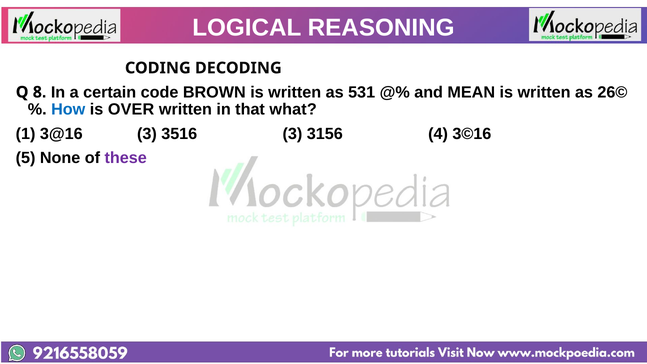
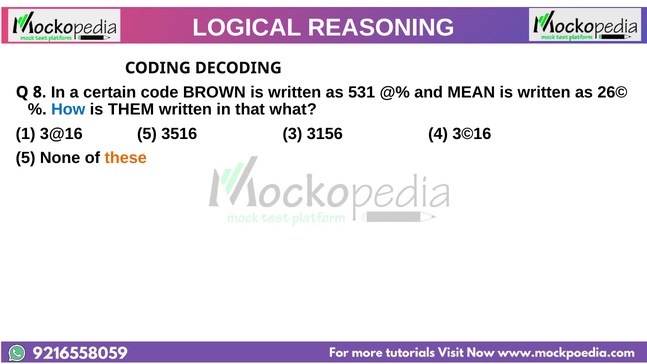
OVER: OVER -> THEM
3@16 3: 3 -> 5
these colour: purple -> orange
